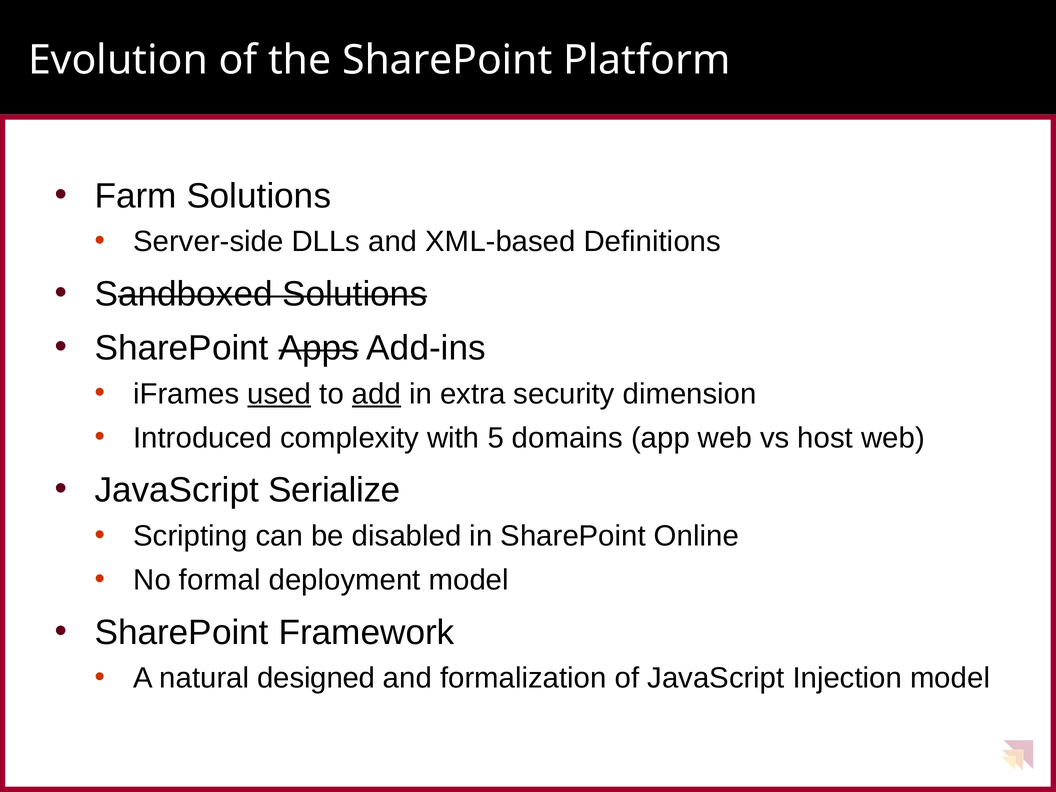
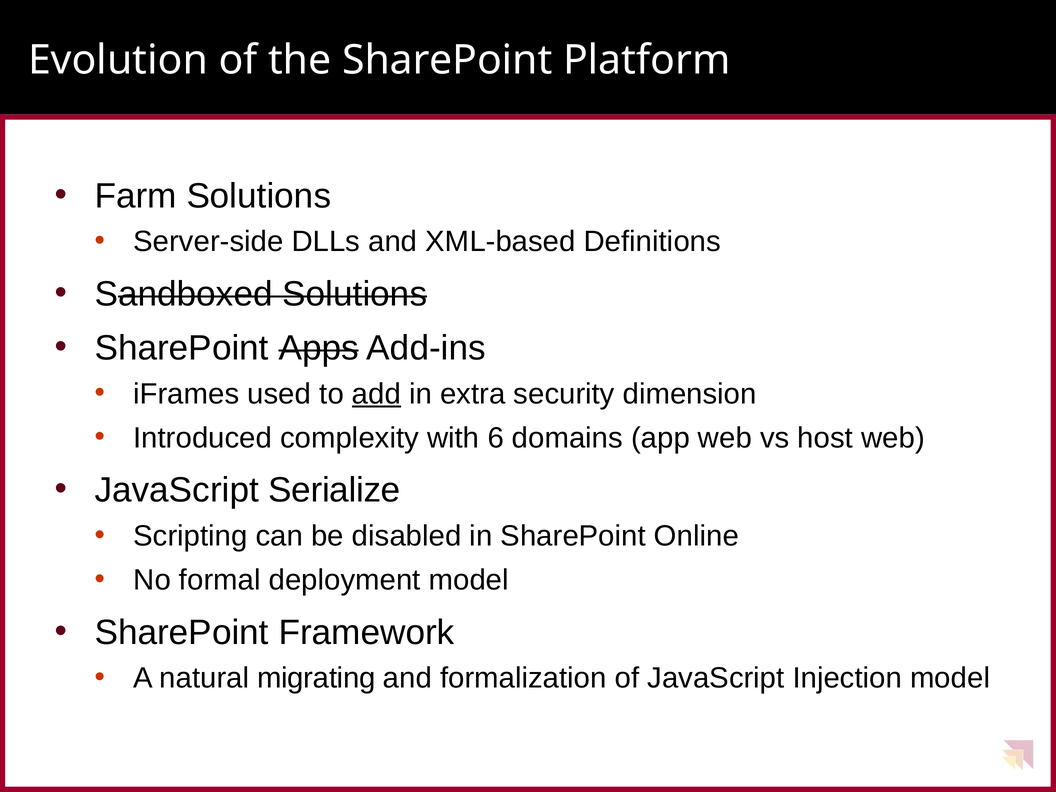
used underline: present -> none
5: 5 -> 6
designed: designed -> migrating
